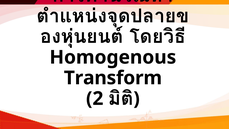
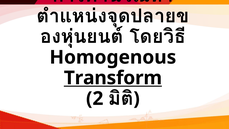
Transform underline: none -> present
